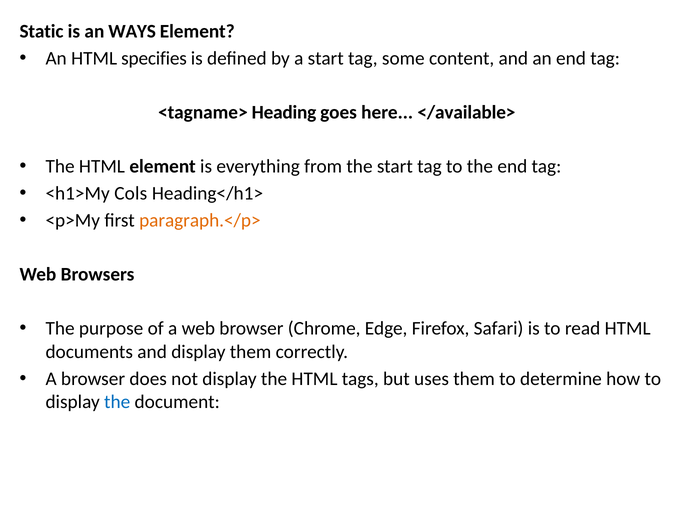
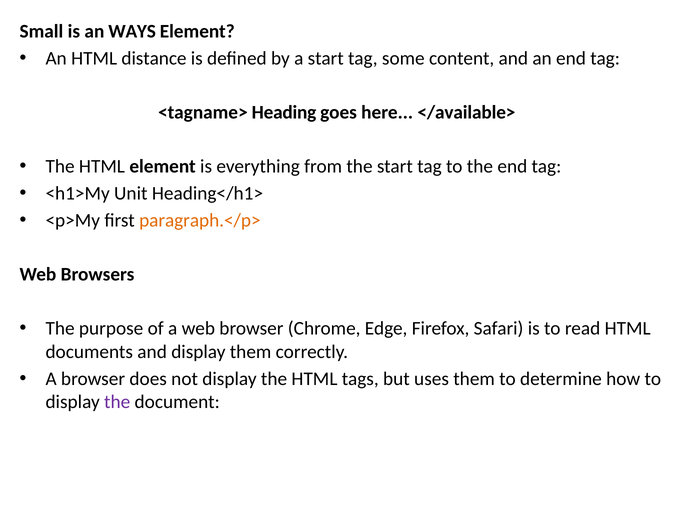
Static: Static -> Small
specifies: specifies -> distance
Cols: Cols -> Unit
the at (117, 402) colour: blue -> purple
